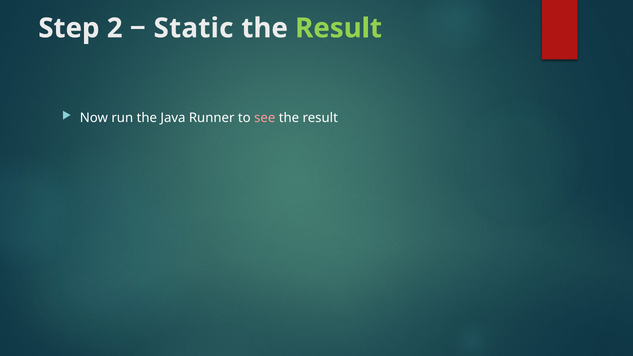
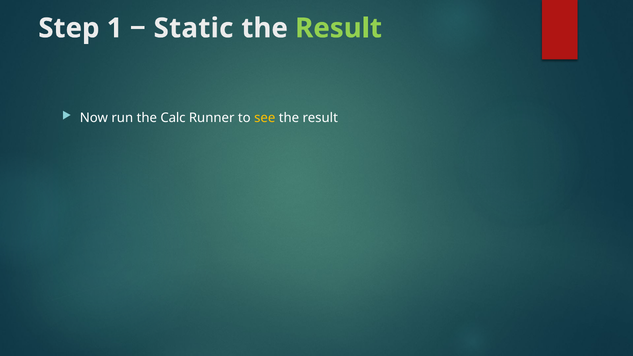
2: 2 -> 1
Java: Java -> Calc
see colour: pink -> yellow
